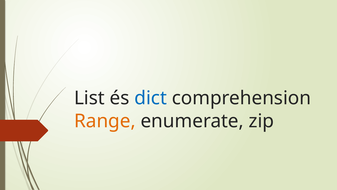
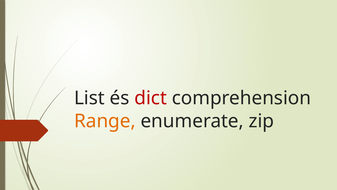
dict colour: blue -> red
